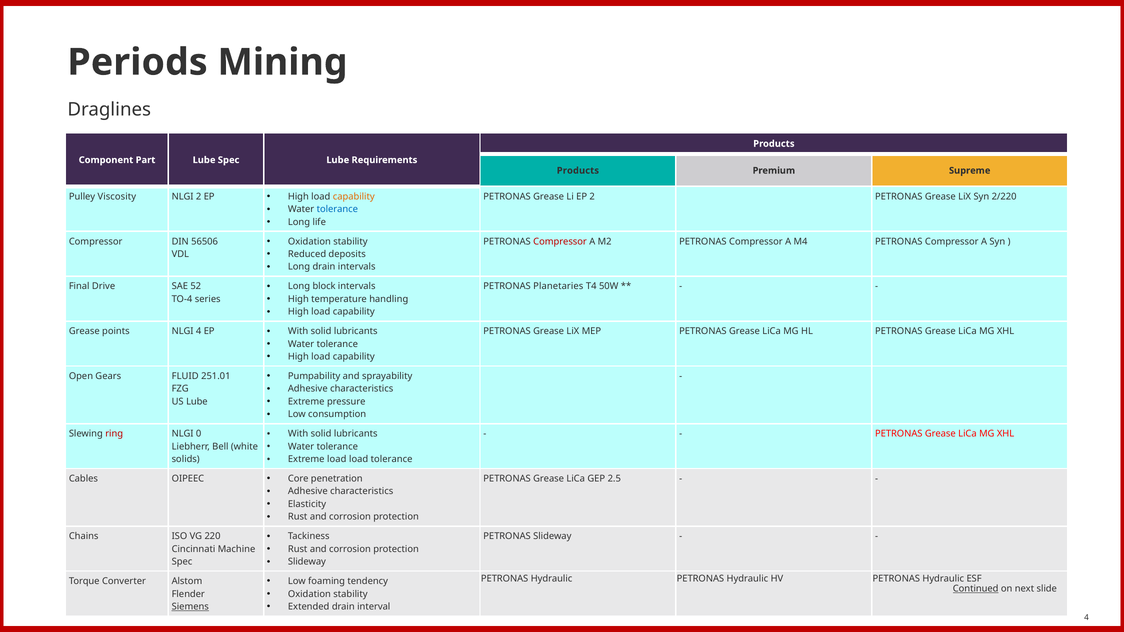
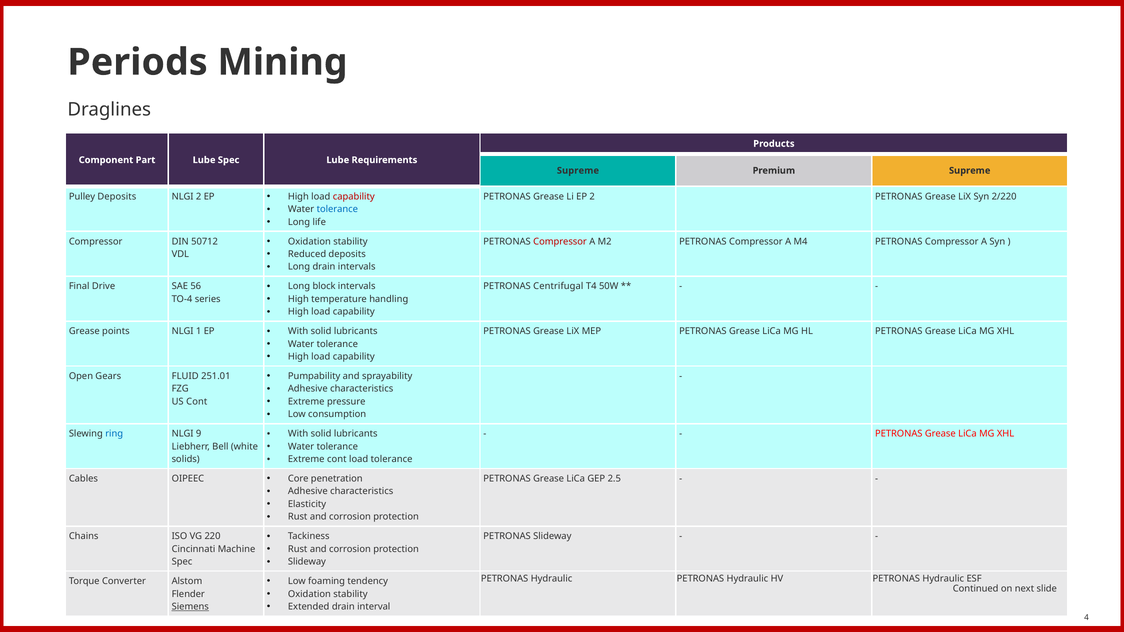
Products at (578, 171): Products -> Supreme
Pulley Viscosity: Viscosity -> Deposits
capability at (354, 197) colour: orange -> red
56506: 56506 -> 50712
52: 52 -> 56
Planetaries: Planetaries -> Centrifugal
NLGI 4: 4 -> 1
US Lube: Lube -> Cont
ring colour: red -> blue
0: 0 -> 9
Extreme load: load -> cont
Continued underline: present -> none
